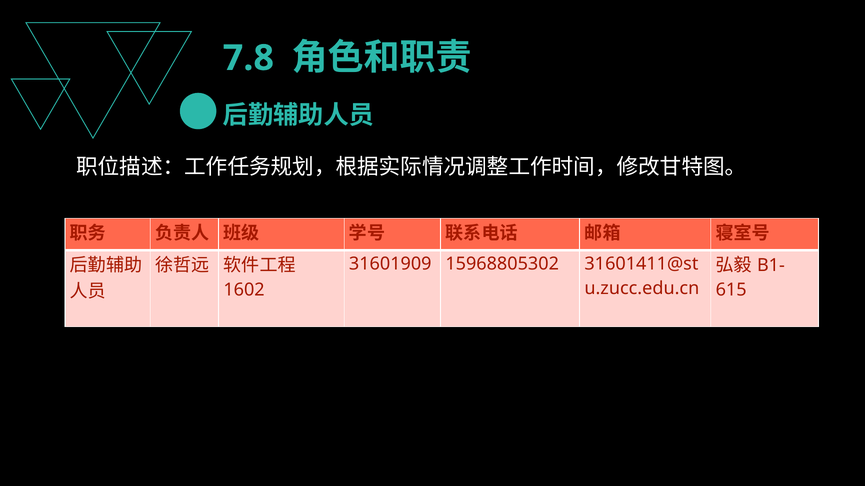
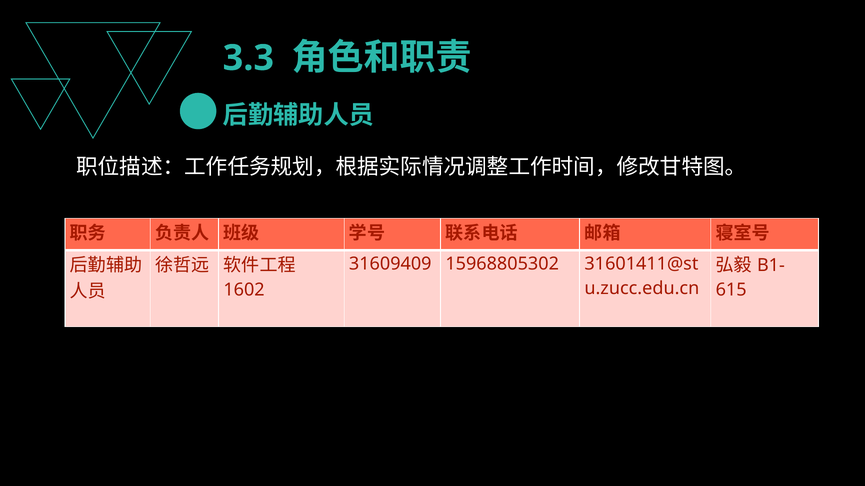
7.8: 7.8 -> 3.3
31601909: 31601909 -> 31609409
